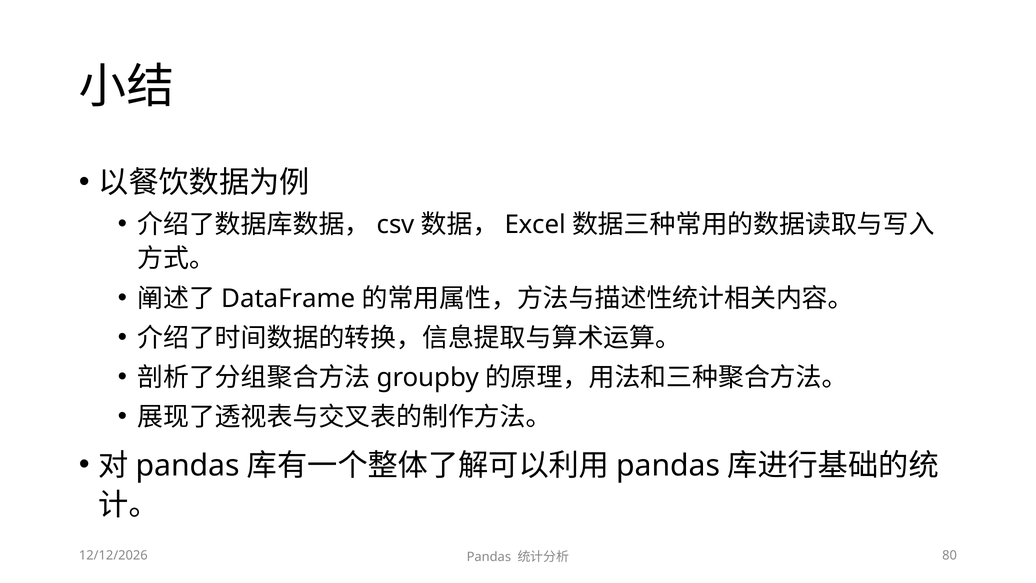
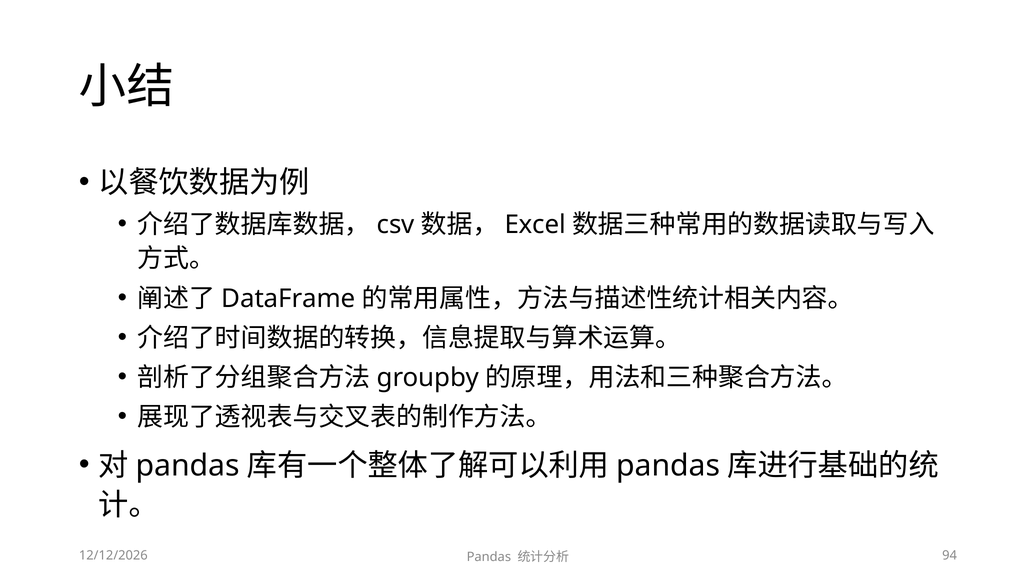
80: 80 -> 94
